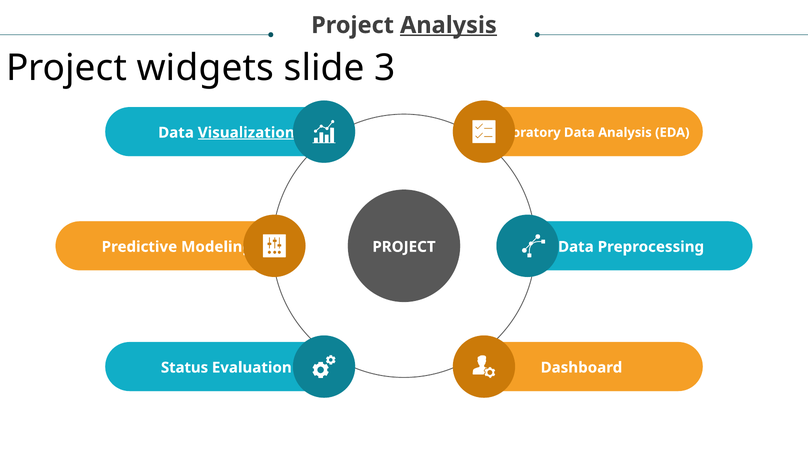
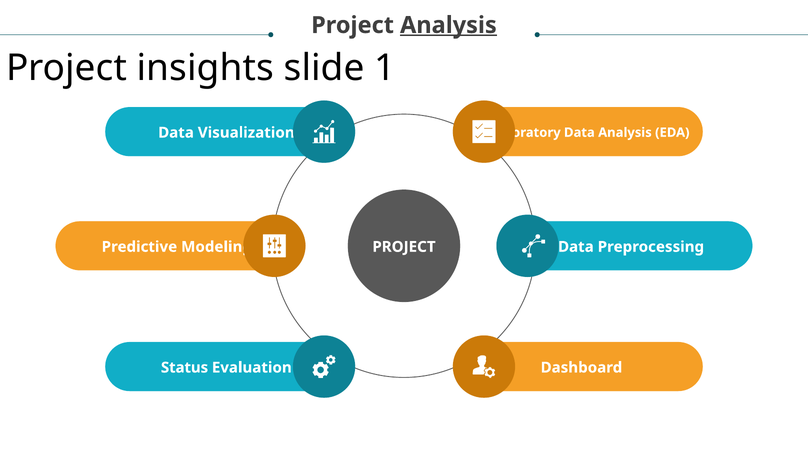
widgets: widgets -> insights
3: 3 -> 1
Visualization underline: present -> none
